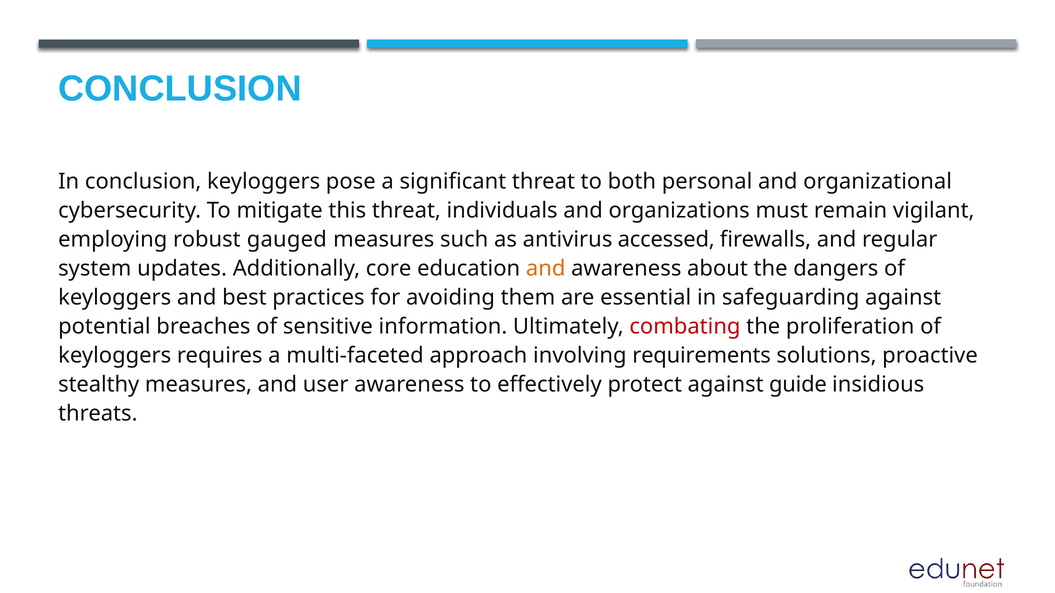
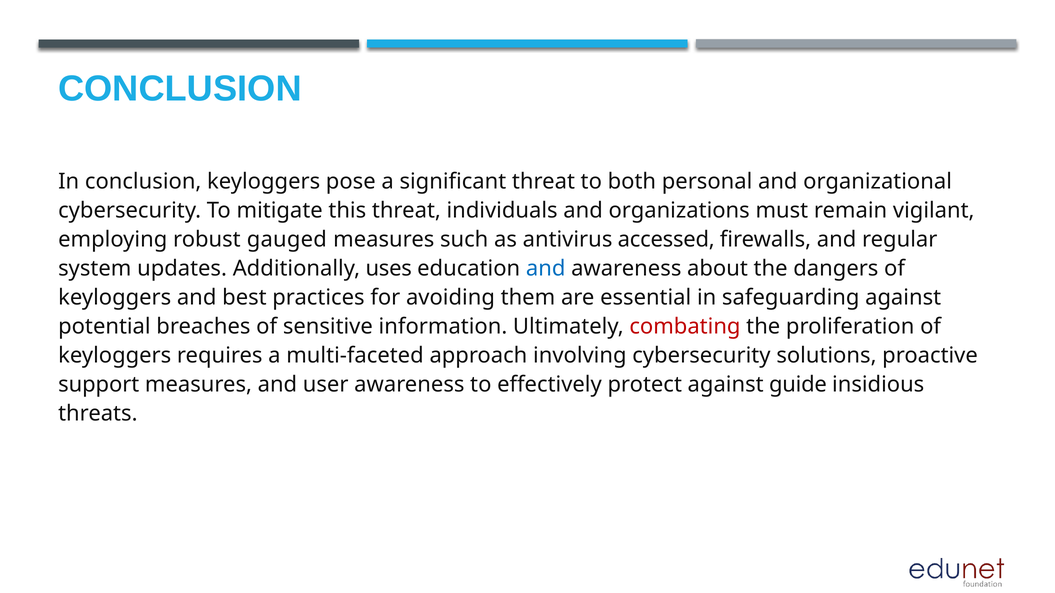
core: core -> uses
and at (546, 269) colour: orange -> blue
involving requirements: requirements -> cybersecurity
stealthy: stealthy -> support
